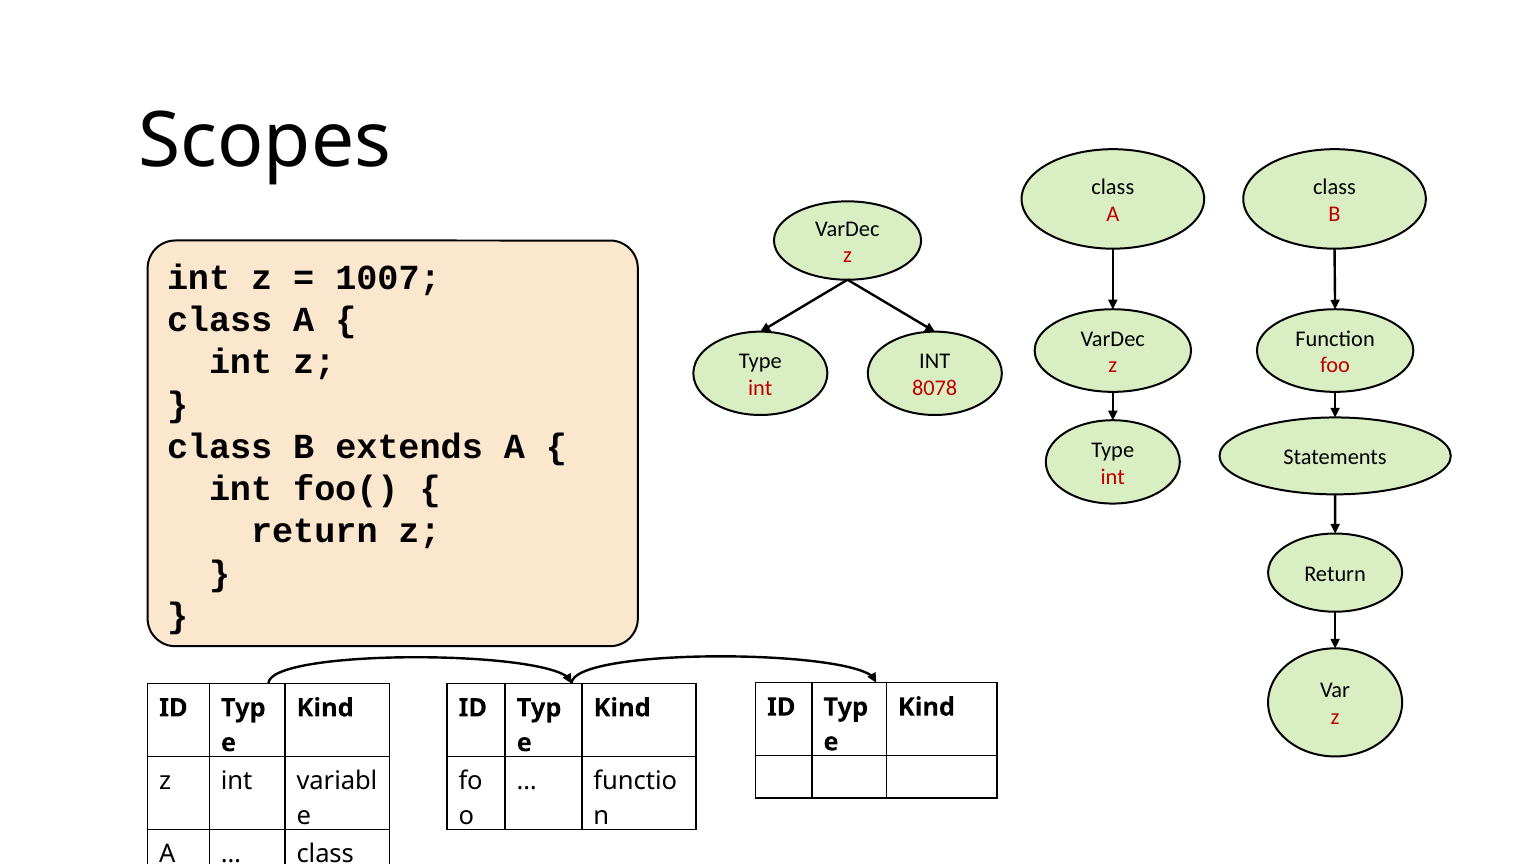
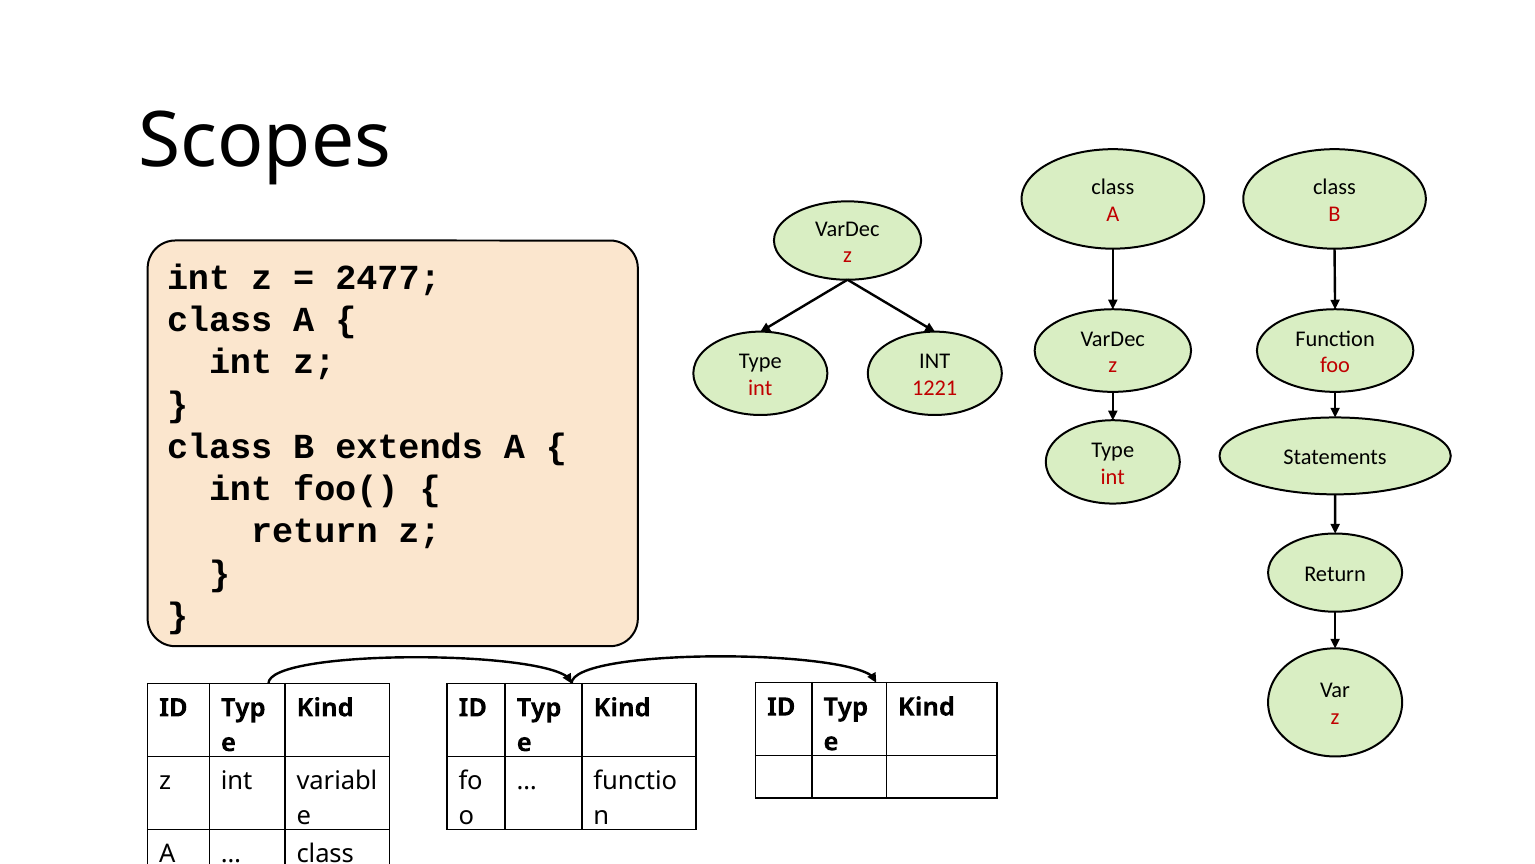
1007: 1007 -> 2477
8078: 8078 -> 1221
